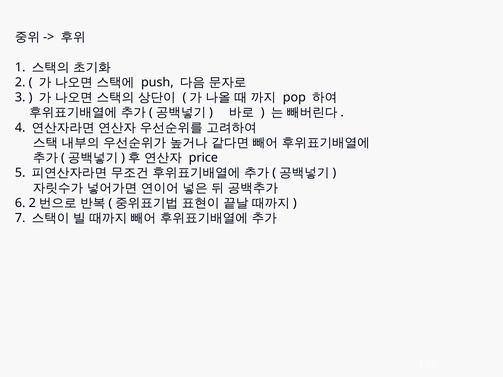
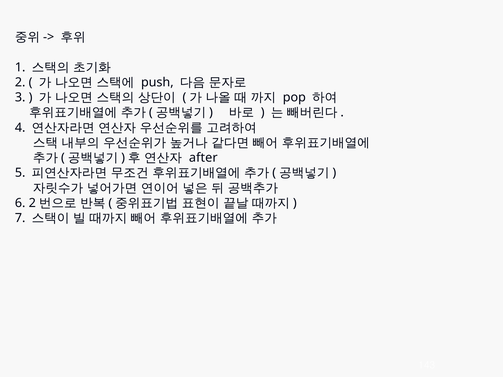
price: price -> after
